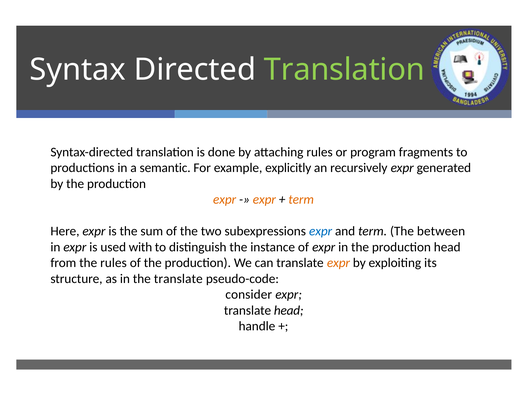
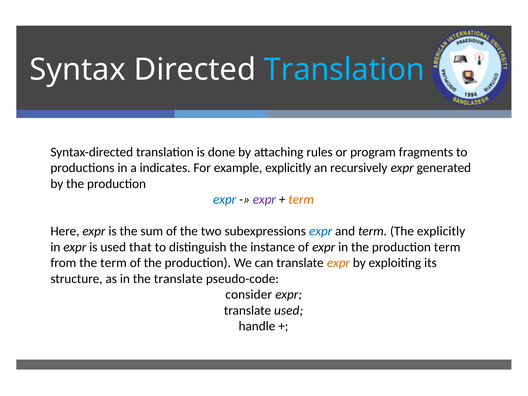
Translation at (344, 70) colour: light green -> light blue
semantic: semantic -> indicates
expr at (225, 200) colour: orange -> blue
expr at (264, 200) colour: orange -> purple
The between: between -> explicitly
with: with -> that
production head: head -> term
the rules: rules -> term
translate head: head -> used
